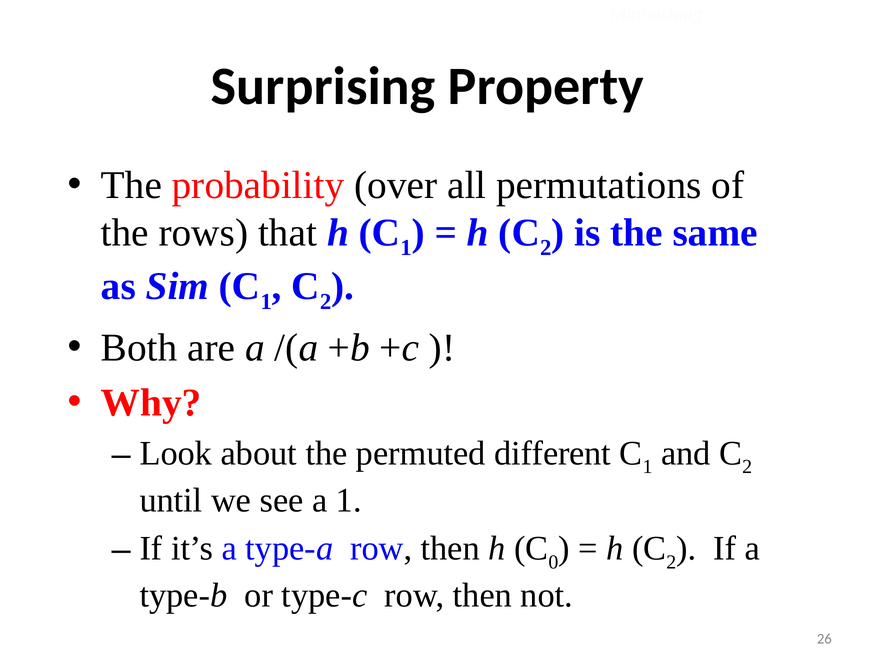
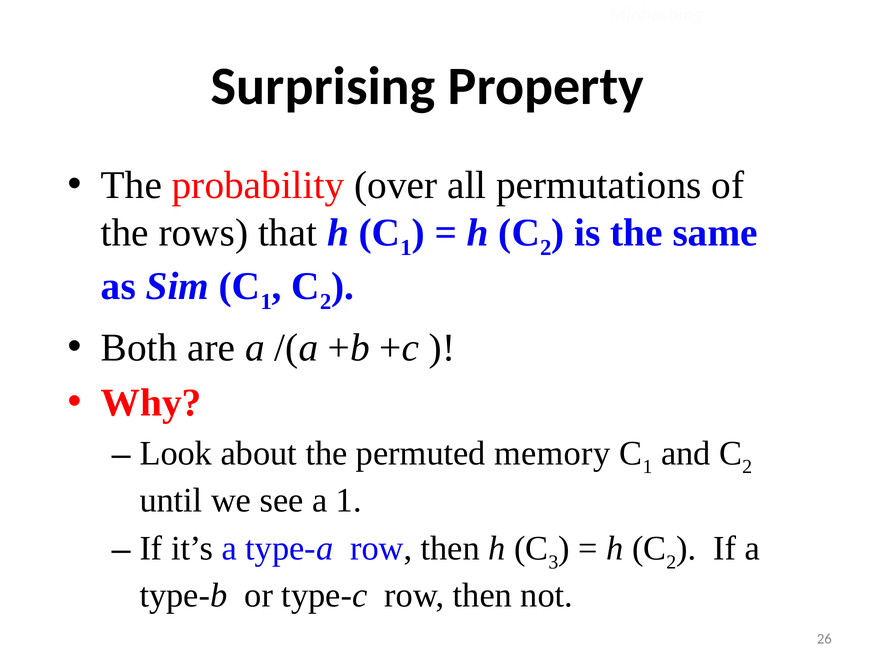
different: different -> memory
0: 0 -> 3
